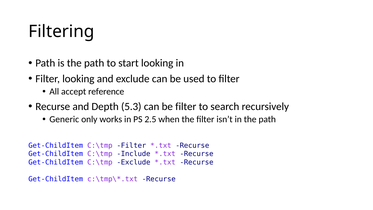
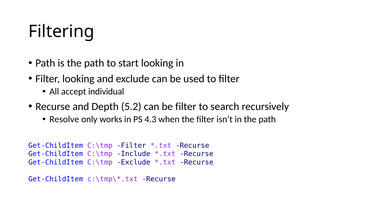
reference: reference -> individual
5.3: 5.3 -> 5.2
Generic: Generic -> Resolve
2.5: 2.5 -> 4.3
